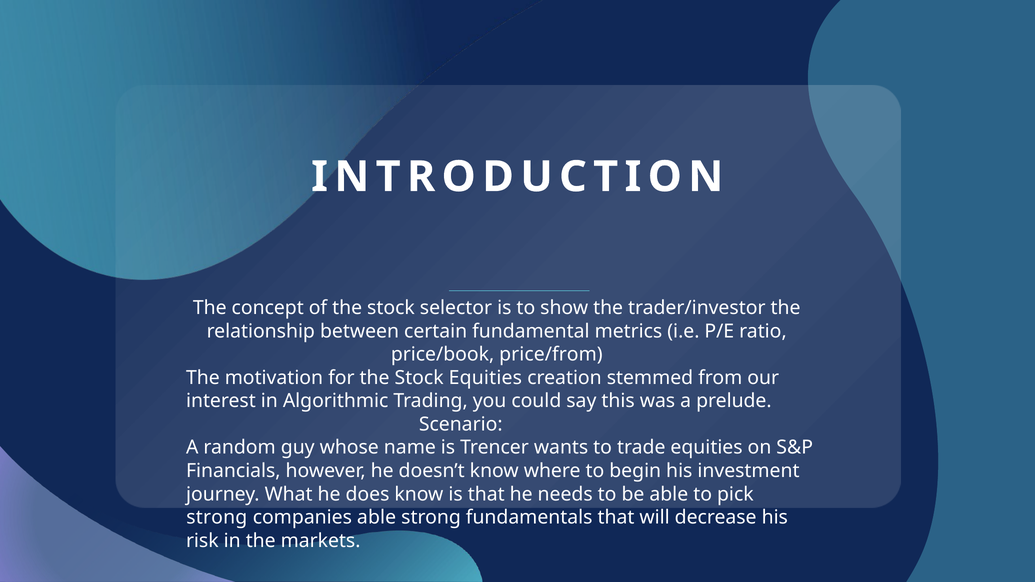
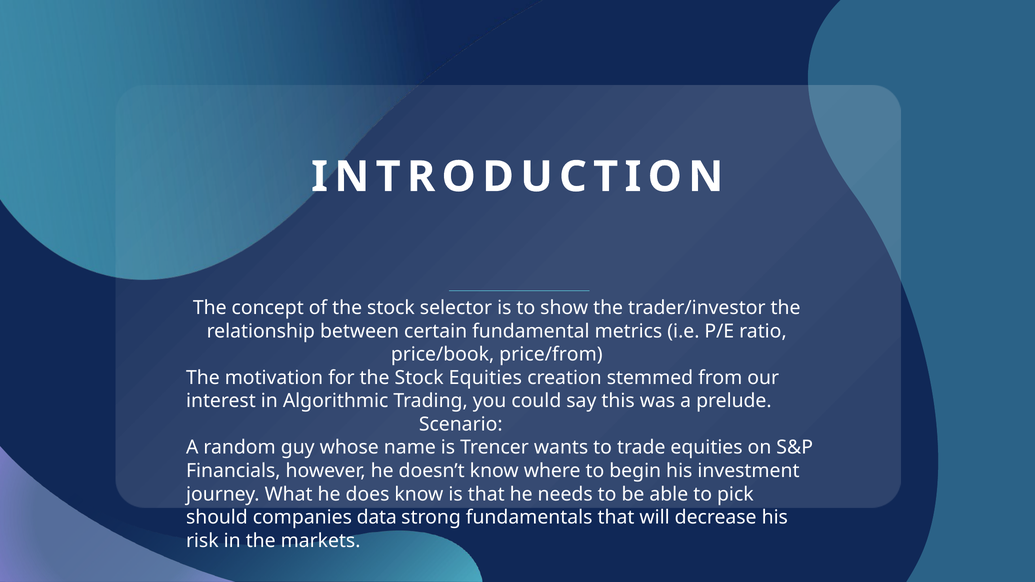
strong at (217, 518): strong -> should
companies able: able -> data
